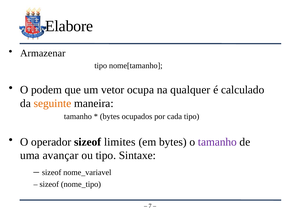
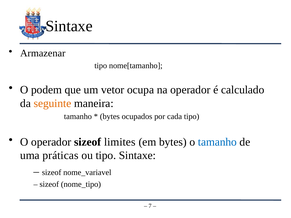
Elabore at (69, 26): Elabore -> Sintaxe
na qualquer: qualquer -> operador
tamanho at (217, 142) colour: purple -> blue
avançar: avançar -> práticas
